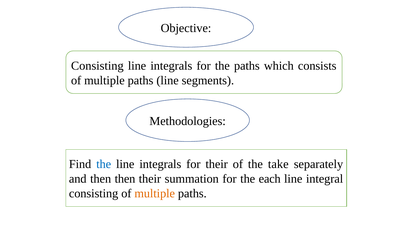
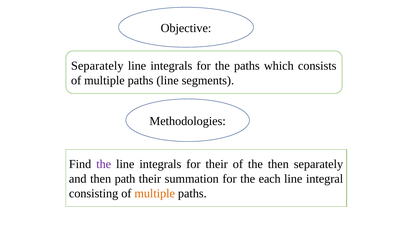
Consisting at (97, 66): Consisting -> Separately
the at (104, 164) colour: blue -> purple
the take: take -> then
then then: then -> path
